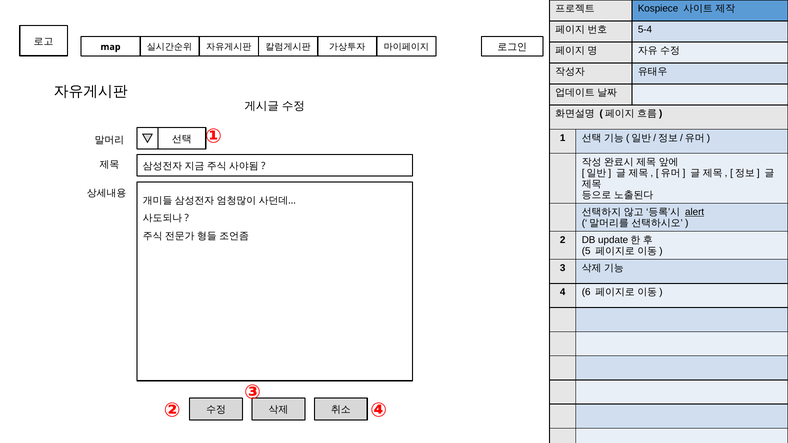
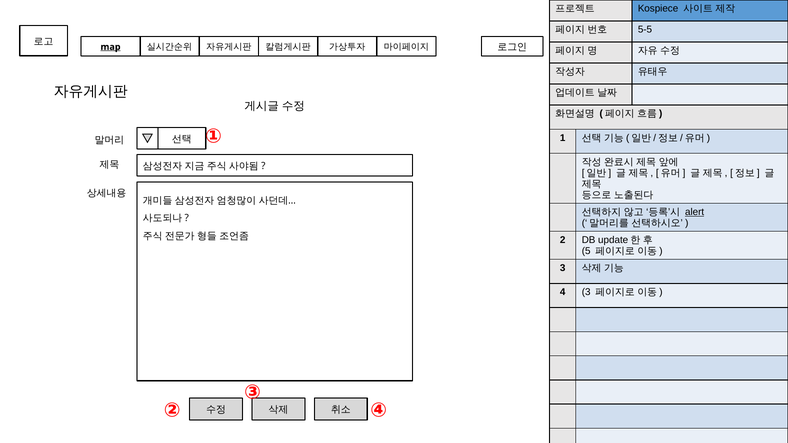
5-4: 5-4 -> 5-5
map underline: none -> present
4 6: 6 -> 3
